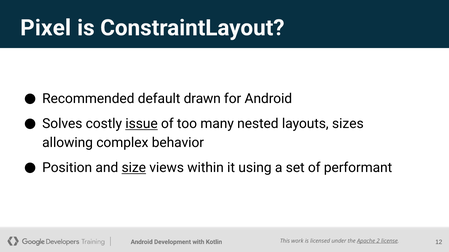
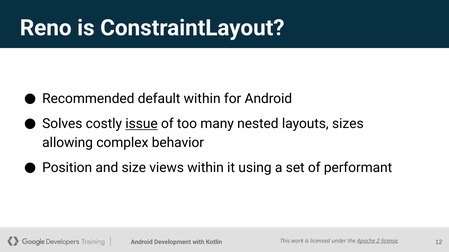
Pixel: Pixel -> Reno
default drawn: drawn -> within
size underline: present -> none
